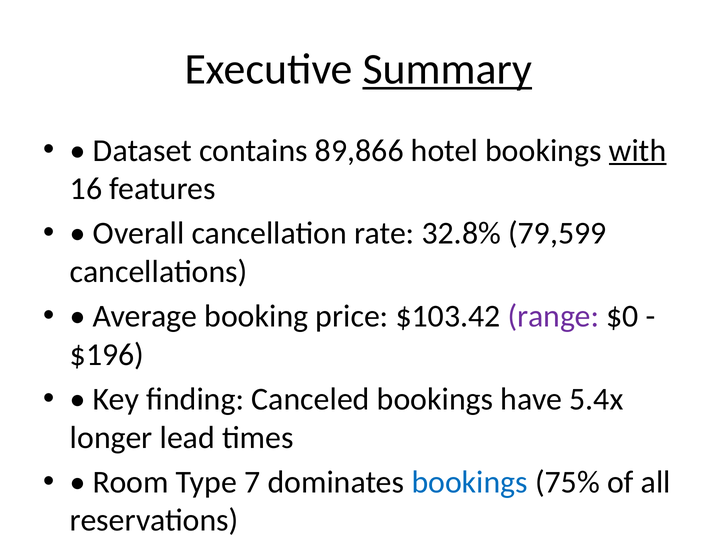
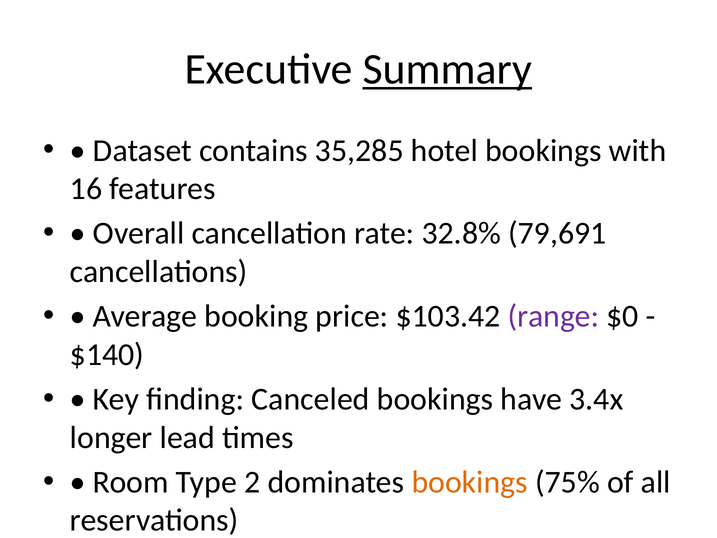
89,866: 89,866 -> 35,285
with underline: present -> none
79,599: 79,599 -> 79,691
$196: $196 -> $140
5.4x: 5.4x -> 3.4x
7: 7 -> 2
bookings at (470, 482) colour: blue -> orange
